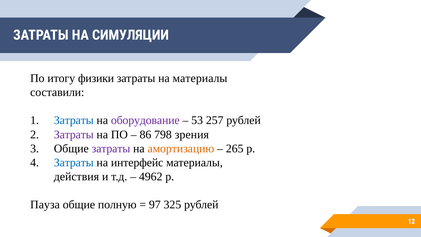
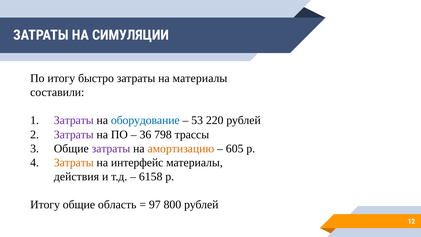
физики: физики -> быстро
Затраты at (74, 120) colour: blue -> purple
оборудование colour: purple -> blue
257: 257 -> 220
86: 86 -> 36
зрения: зрения -> трассы
265: 265 -> 605
Затраты at (74, 162) colour: blue -> orange
4962: 4962 -> 6158
Пауза at (45, 205): Пауза -> Итогу
полную: полную -> область
325: 325 -> 800
